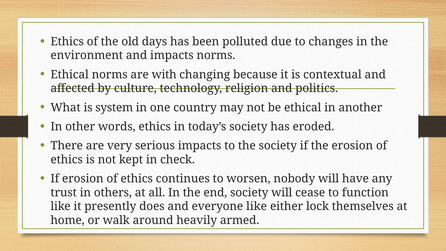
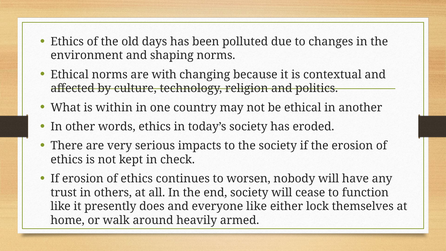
and impacts: impacts -> shaping
system: system -> within
